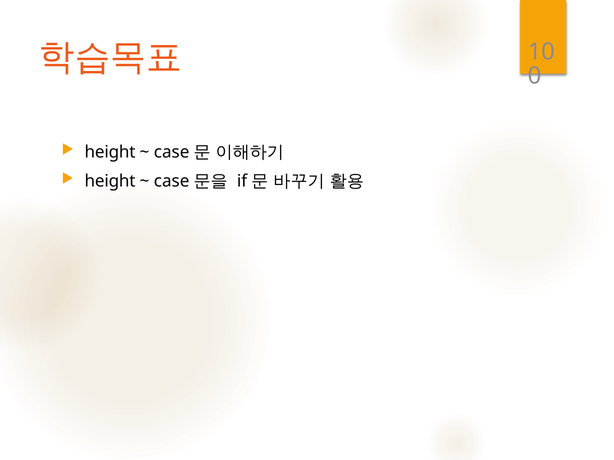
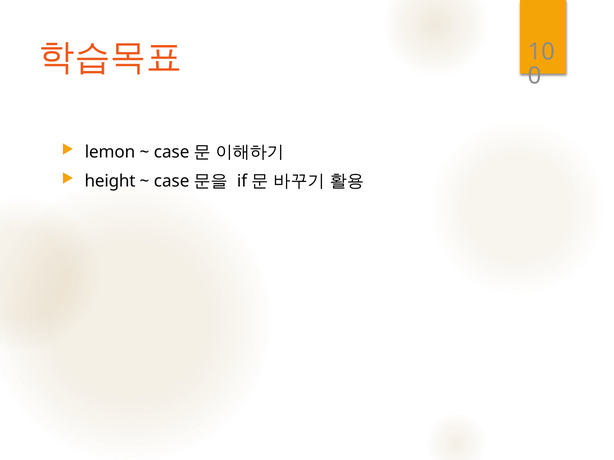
height at (110, 152): height -> lemon
